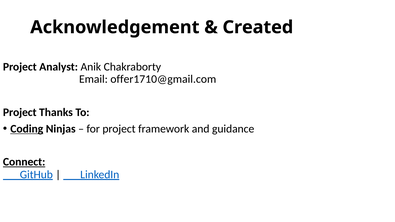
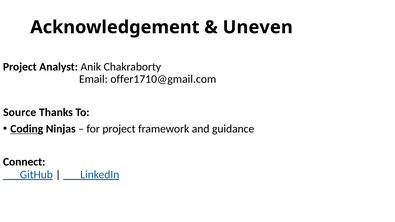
Created: Created -> Uneven
Project at (20, 112): Project -> Source
Connect underline: present -> none
